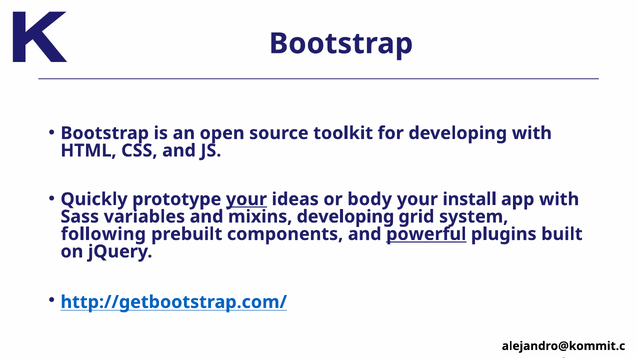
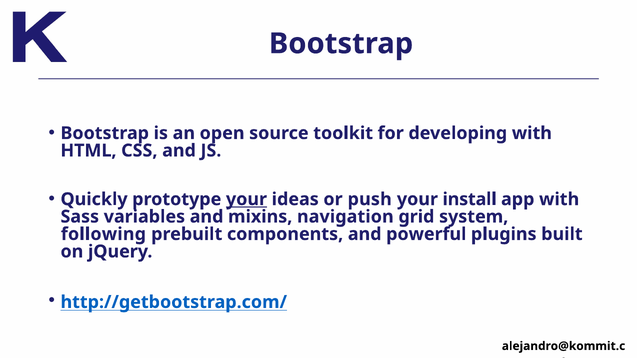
body: body -> push
mixins developing: developing -> navigation
powerful underline: present -> none
